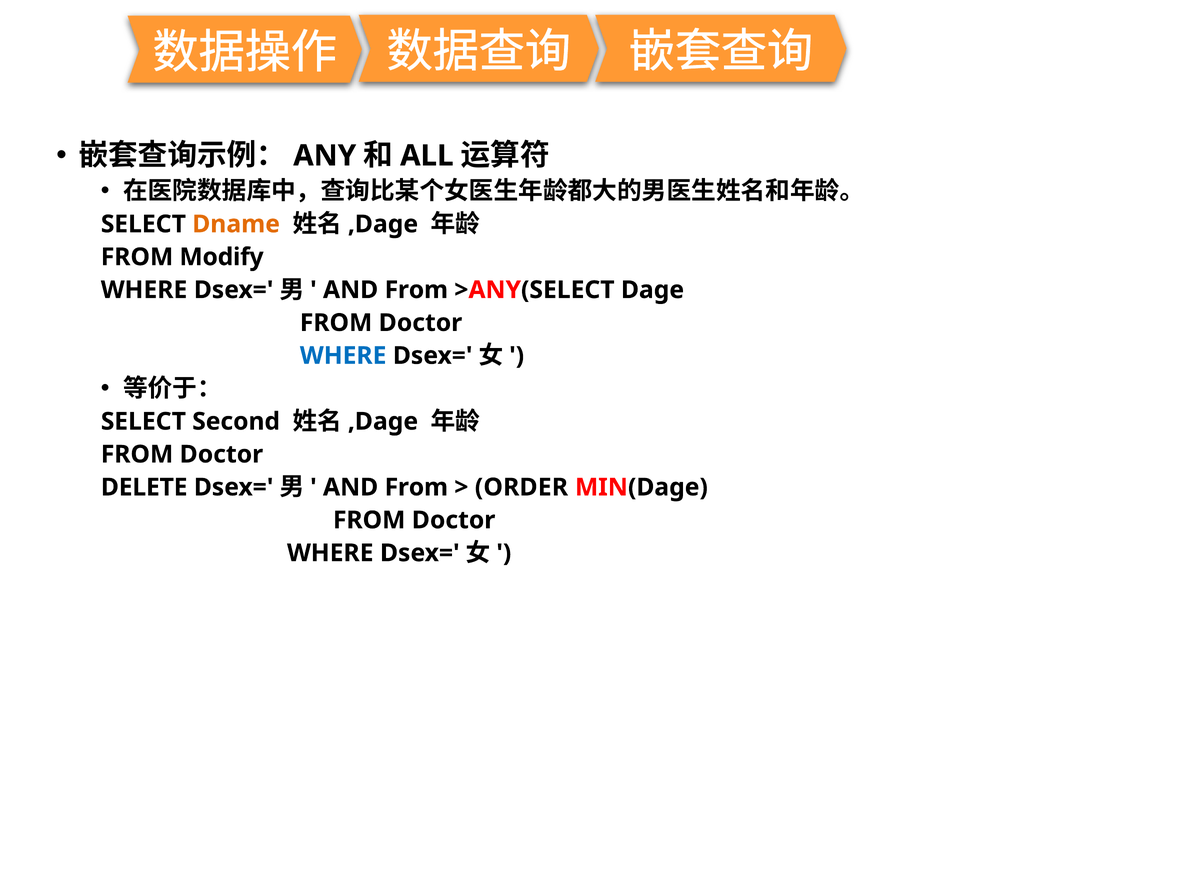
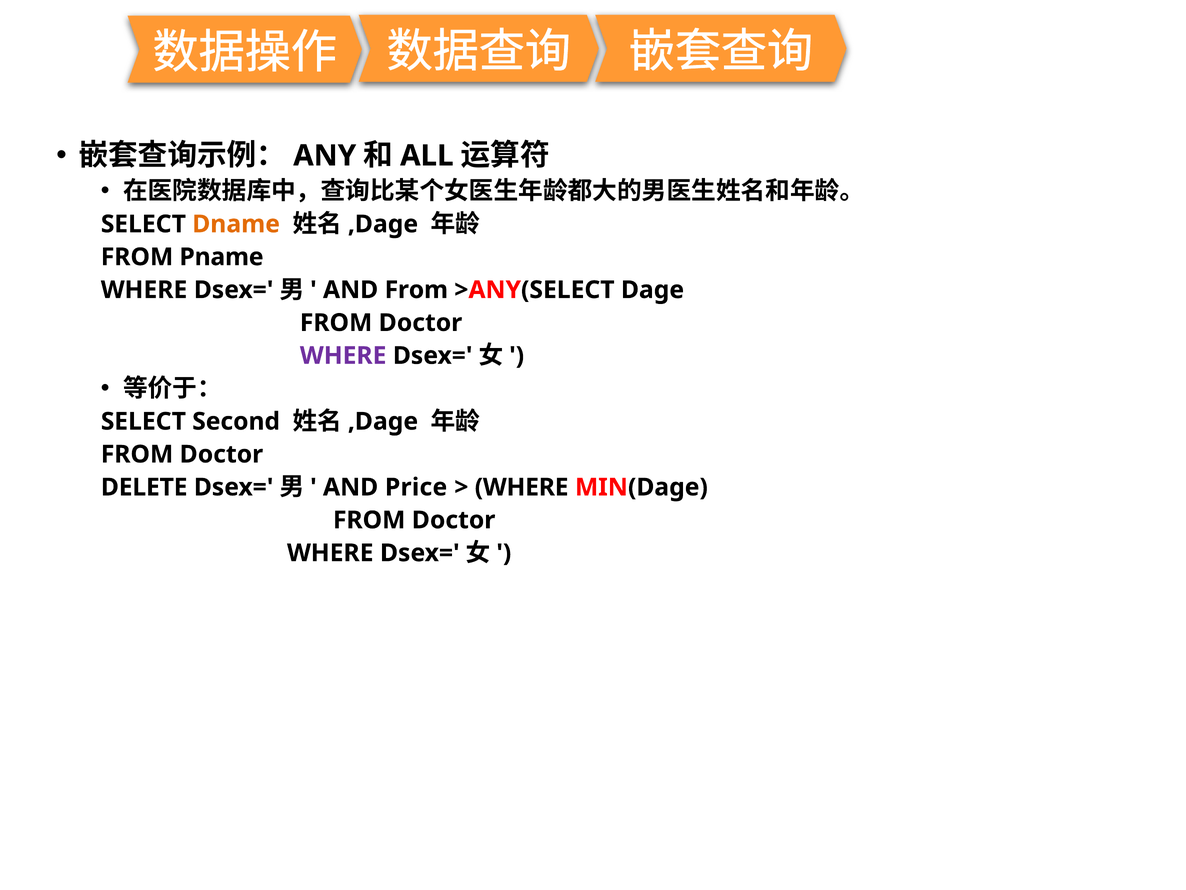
Modify: Modify -> Pname
WHERE at (343, 355) colour: blue -> purple
From at (416, 487): From -> Price
ORDER at (521, 487): ORDER -> WHERE
